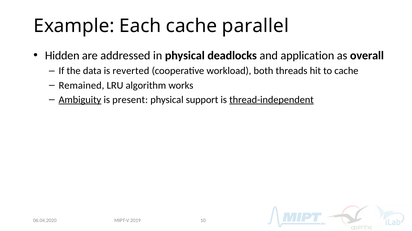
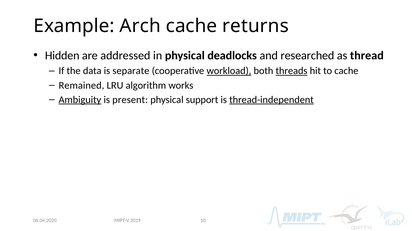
Each: Each -> Arch
parallel: parallel -> returns
application: application -> researched
overall: overall -> thread
reverted: reverted -> separate
workload underline: none -> present
threads underline: none -> present
